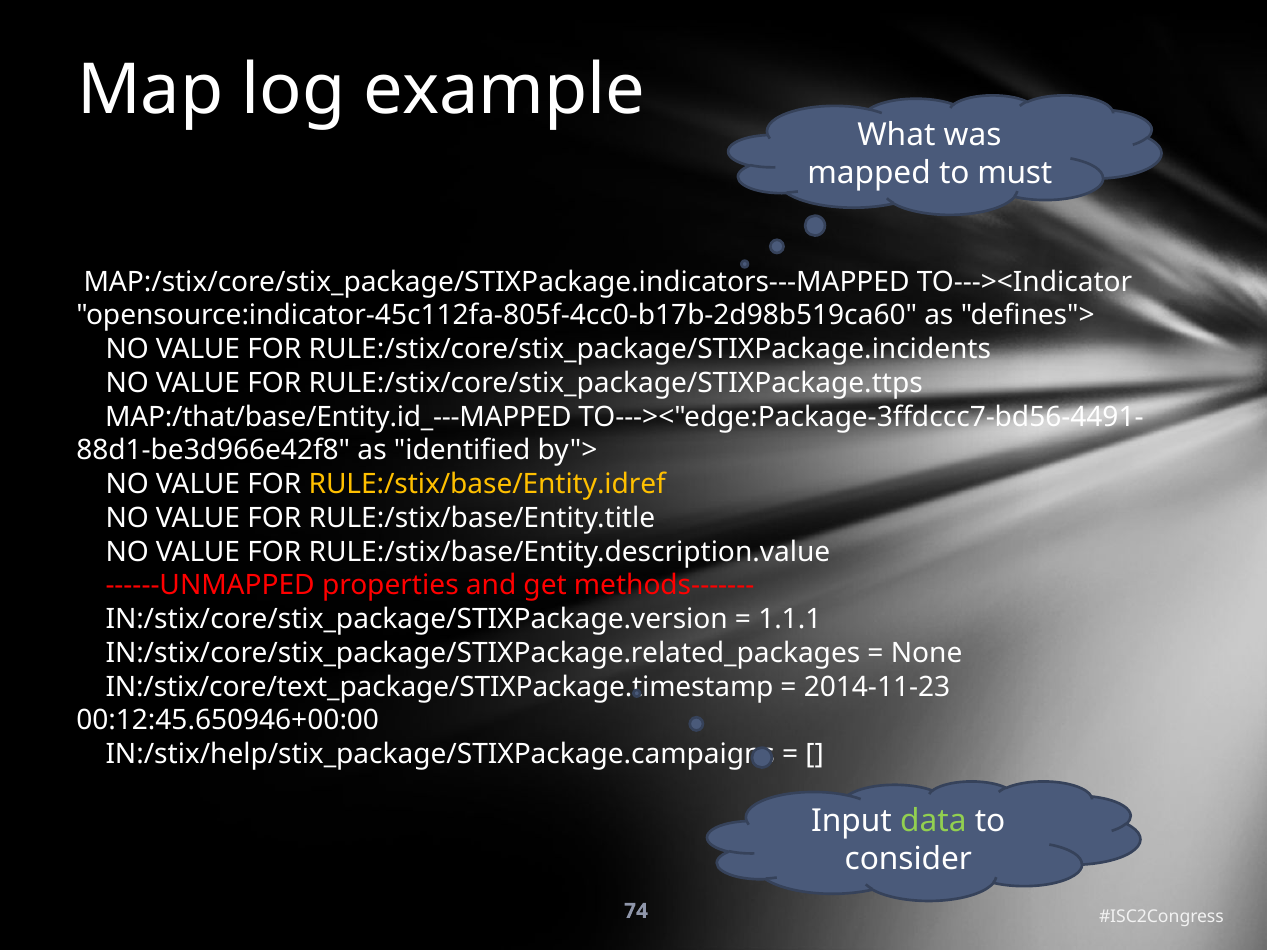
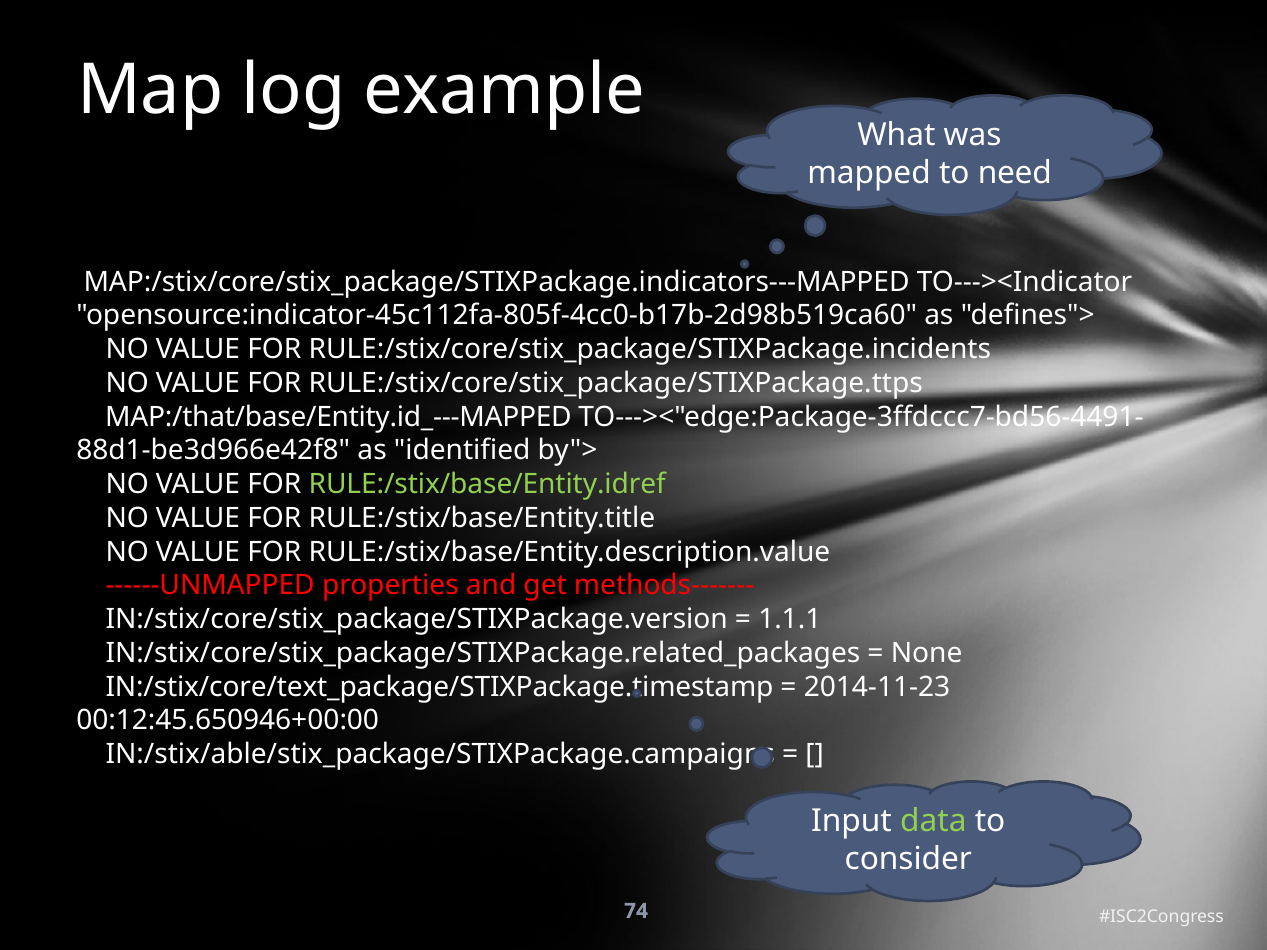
must: must -> need
RULE:/stix/base/Entity.idref colour: yellow -> light green
IN:/stix/help/stix_package/STIXPackage.campaigns: IN:/stix/help/stix_package/STIXPackage.campaigns -> IN:/stix/able/stix_package/STIXPackage.campaigns
